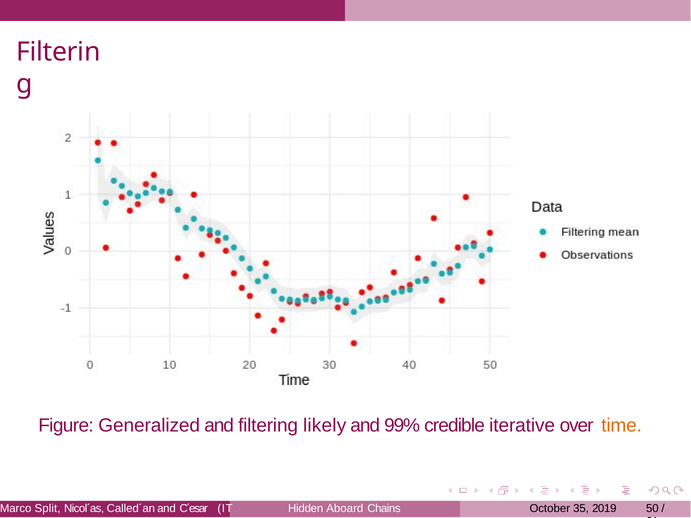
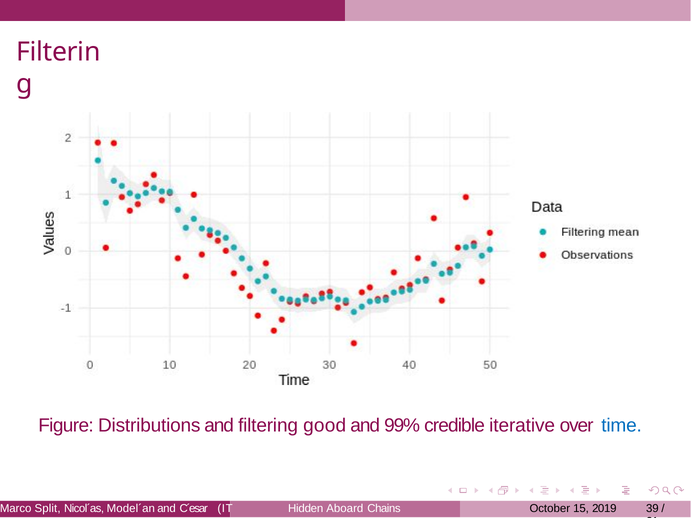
Generalized: Generalized -> Distributions
likely: likely -> good
time colour: orange -> blue
Called´an: Called´an -> Model´an
35: 35 -> 15
50: 50 -> 39
